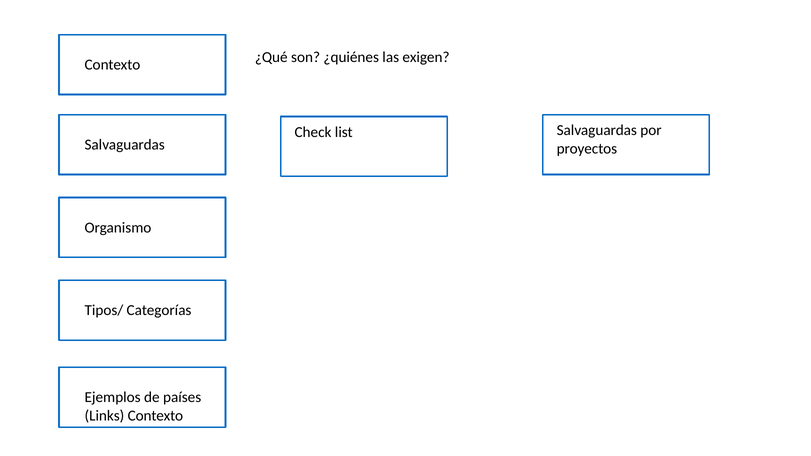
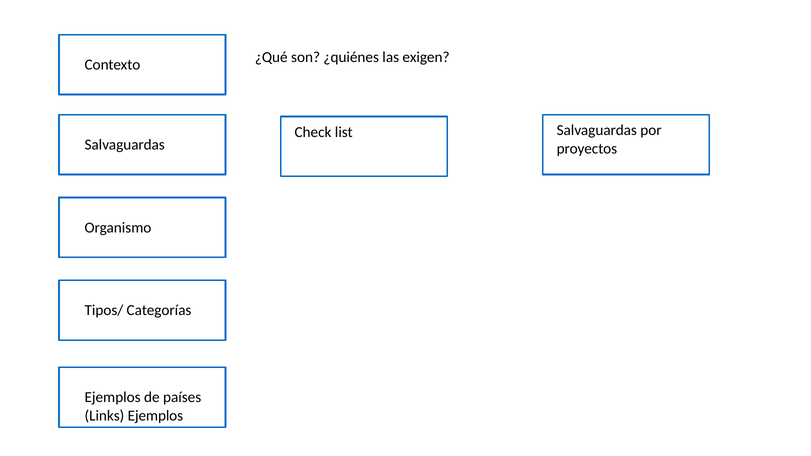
Links Contexto: Contexto -> Ejemplos
